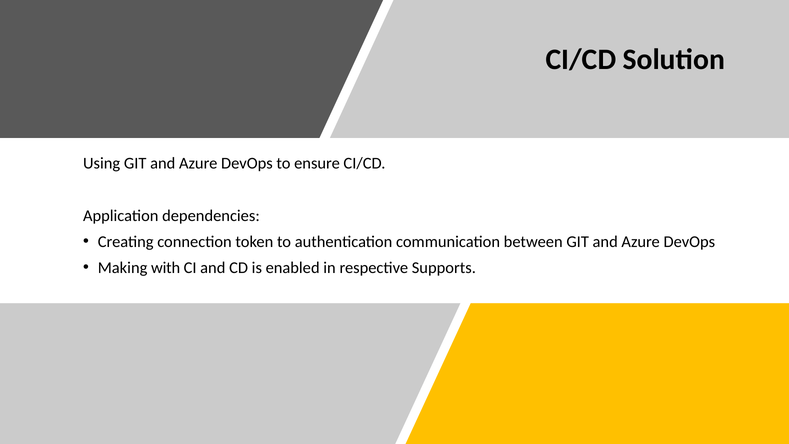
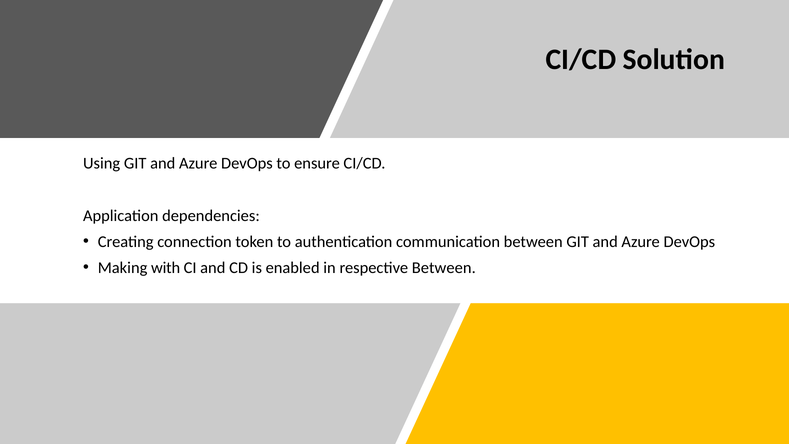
respective Supports: Supports -> Between
